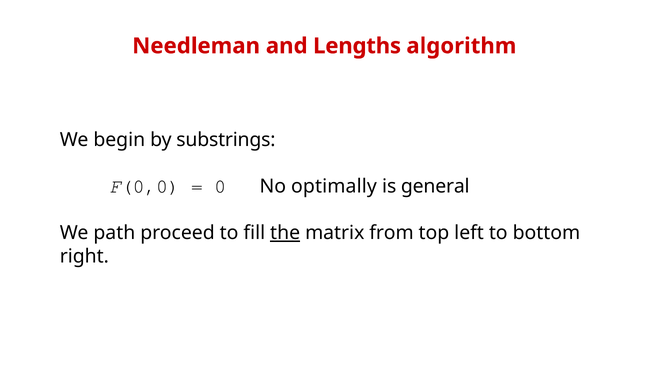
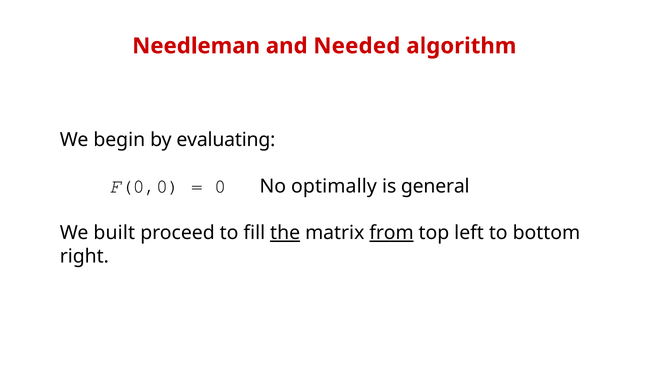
Lengths: Lengths -> Needed
substrings: substrings -> evaluating
path: path -> built
from underline: none -> present
